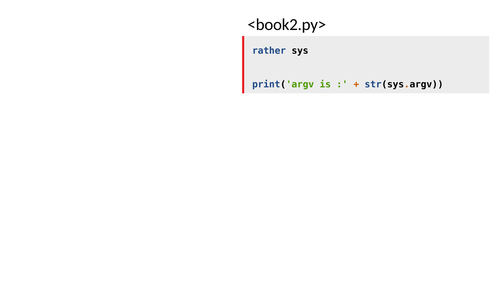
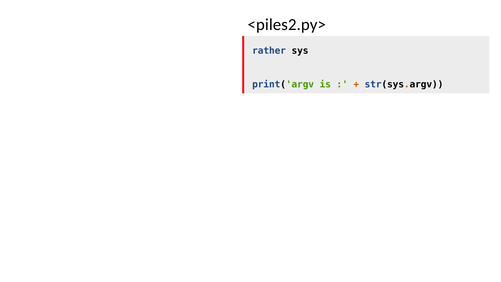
<book2.py>: <book2.py> -> <piles2.py>
